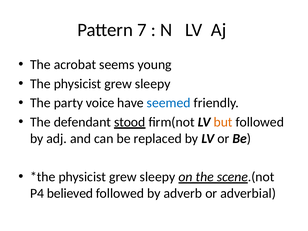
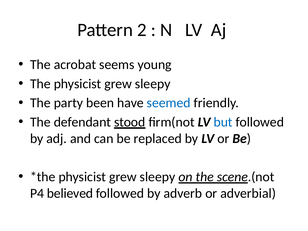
7: 7 -> 2
voice: voice -> been
but colour: orange -> blue
